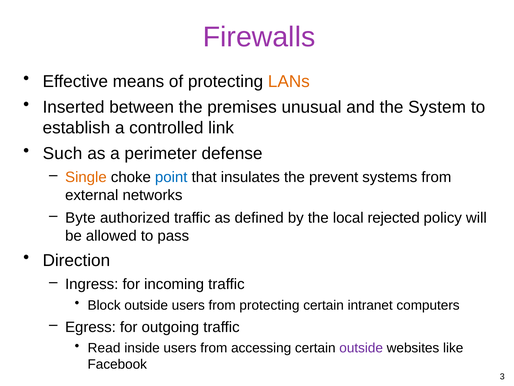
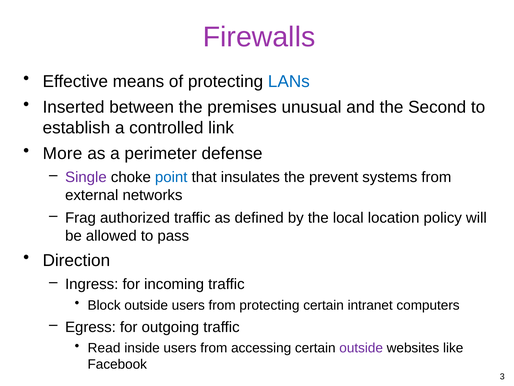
LANs colour: orange -> blue
System: System -> Second
Such: Such -> More
Single colour: orange -> purple
Byte: Byte -> Frag
rejected: rejected -> location
